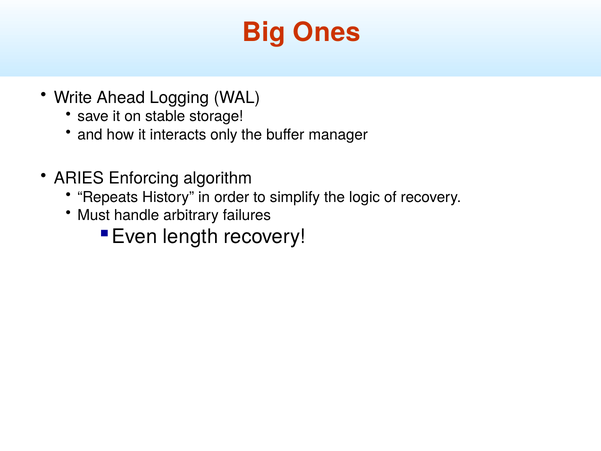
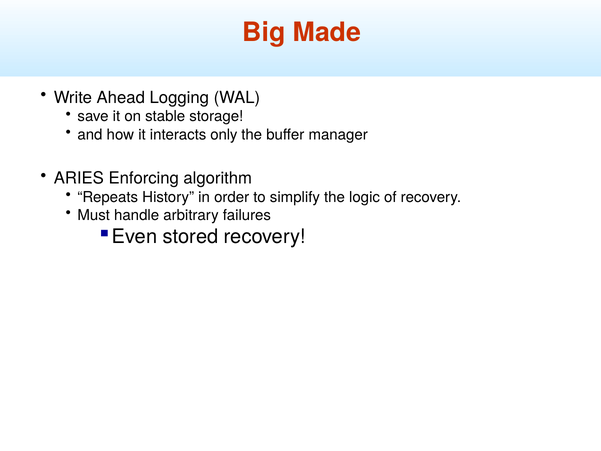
Ones: Ones -> Made
length: length -> stored
